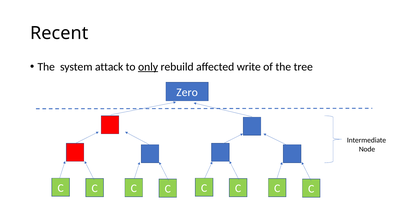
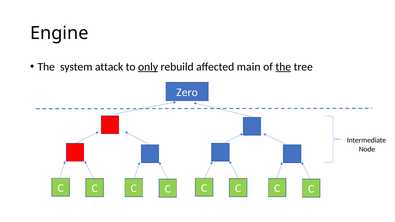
Recent: Recent -> Engine
write: write -> main
the at (283, 67) underline: none -> present
